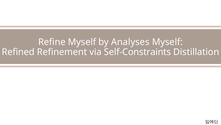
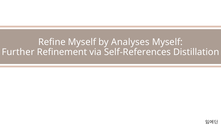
Refined: Refined -> Further
Self-Constraints: Self-Constraints -> Self-References
